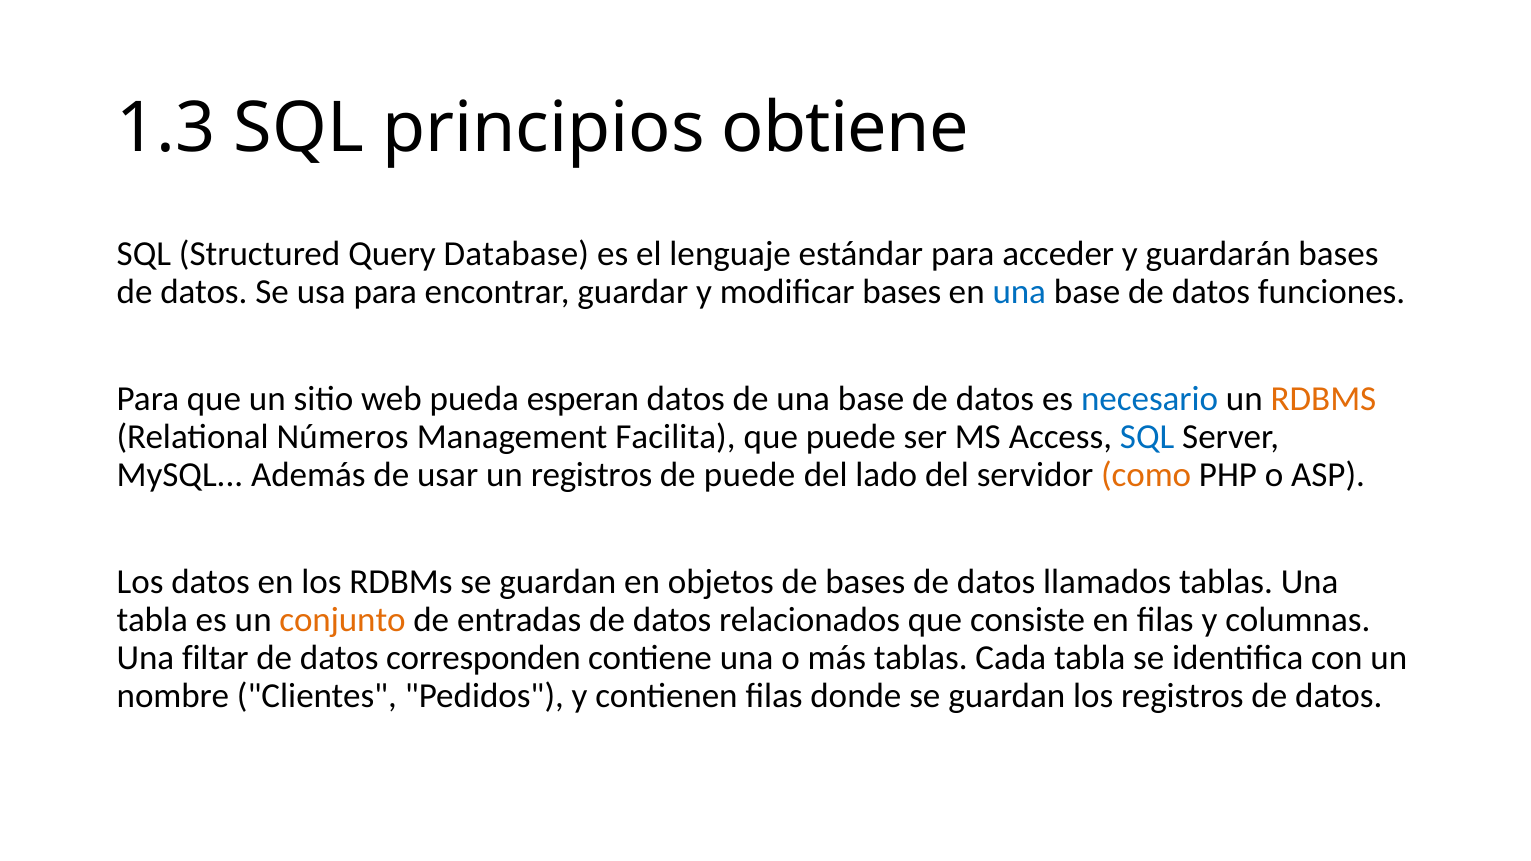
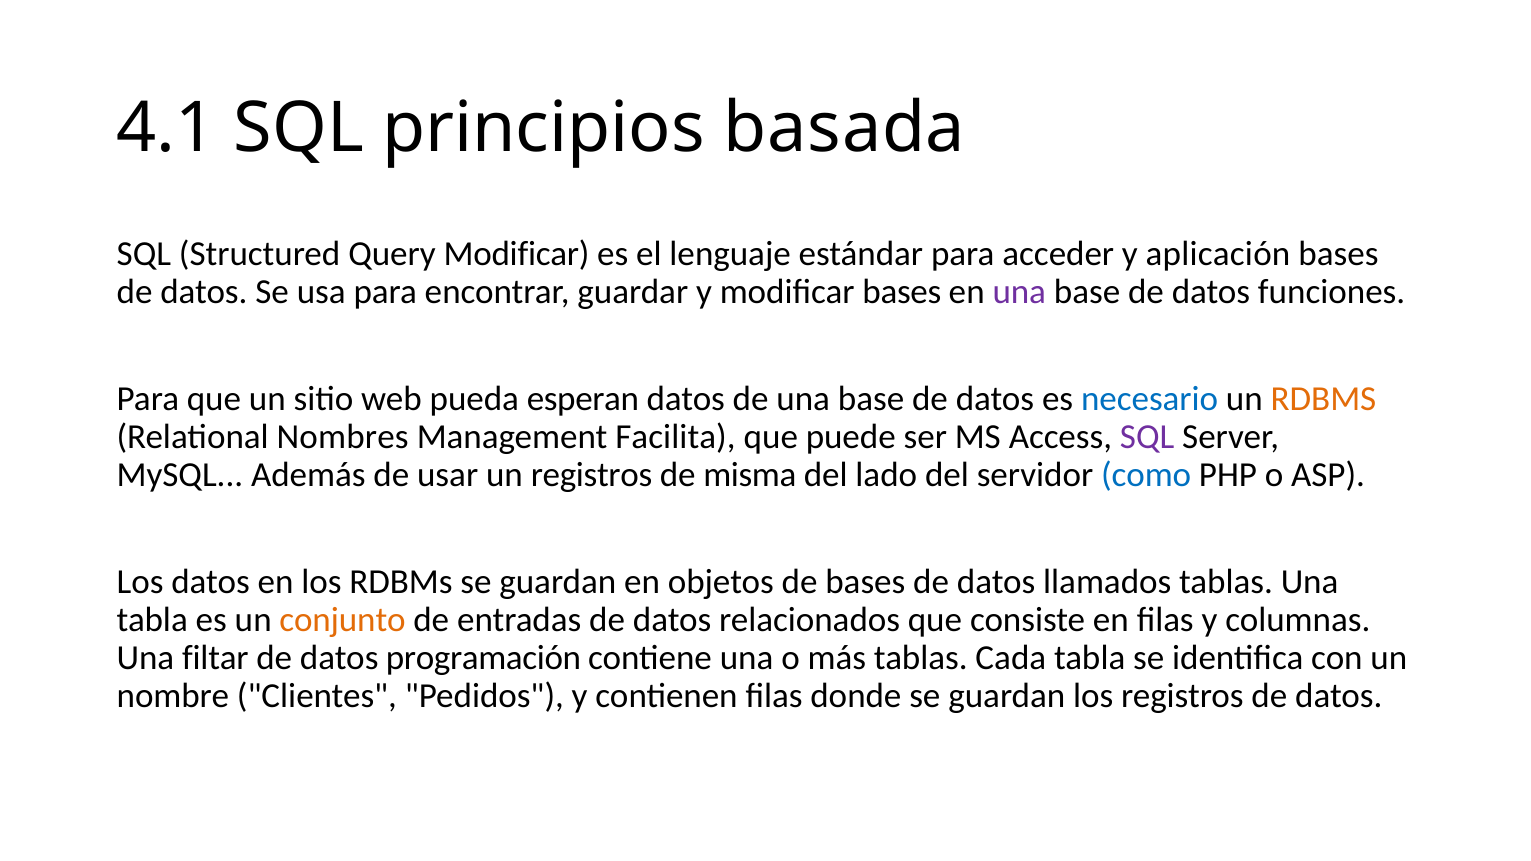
1.3: 1.3 -> 4.1
obtiene: obtiene -> basada
Query Database: Database -> Modificar
guardarán: guardarán -> aplicación
una at (1019, 292) colour: blue -> purple
Números: Números -> Nombres
SQL at (1147, 437) colour: blue -> purple
de puede: puede -> misma
como colour: orange -> blue
corresponden: corresponden -> programación
